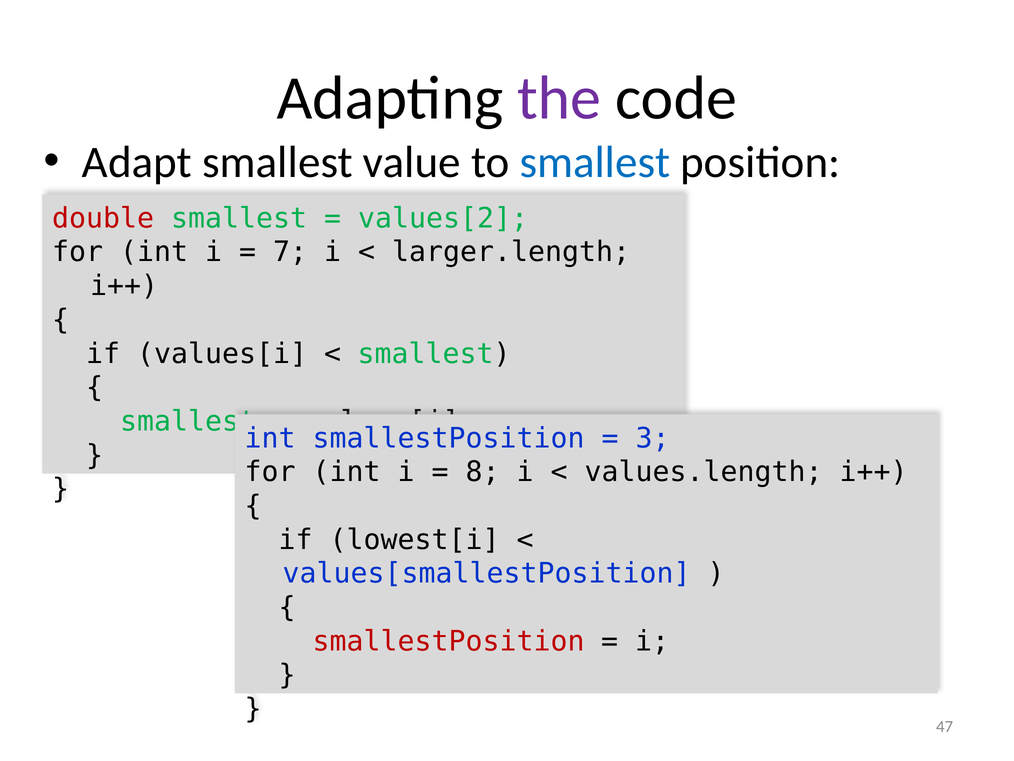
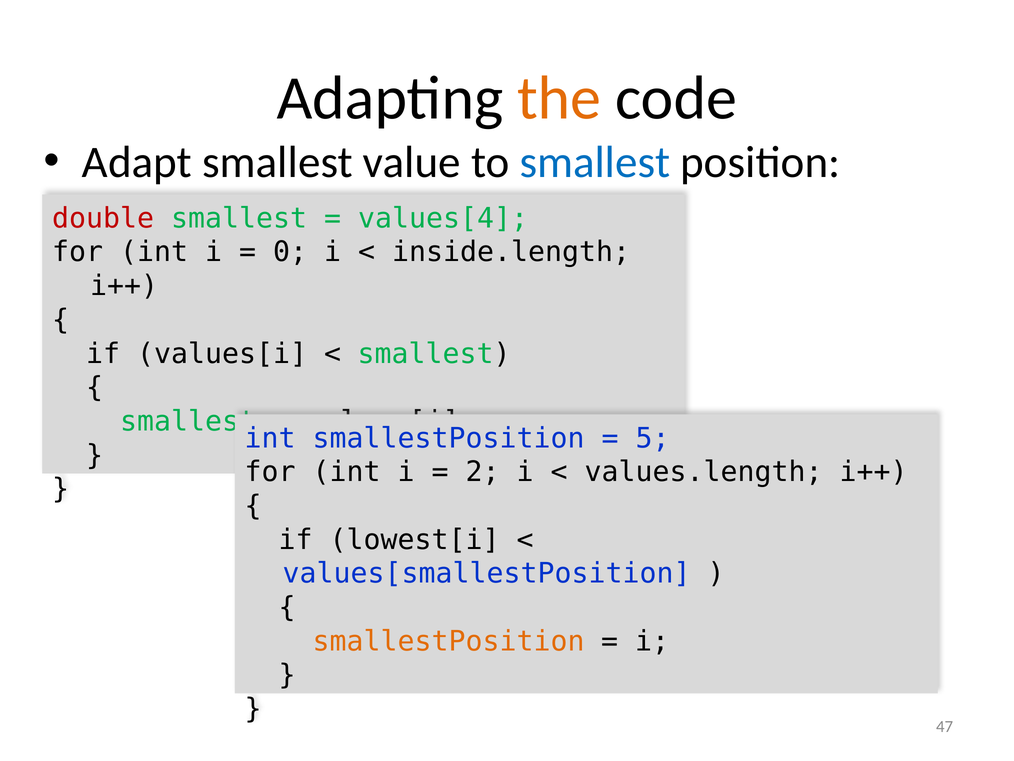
the colour: purple -> orange
values[2: values[2 -> values[4
7: 7 -> 0
larger.length: larger.length -> inside.length
3: 3 -> 5
8: 8 -> 2
smallestPosition at (449, 641) colour: red -> orange
